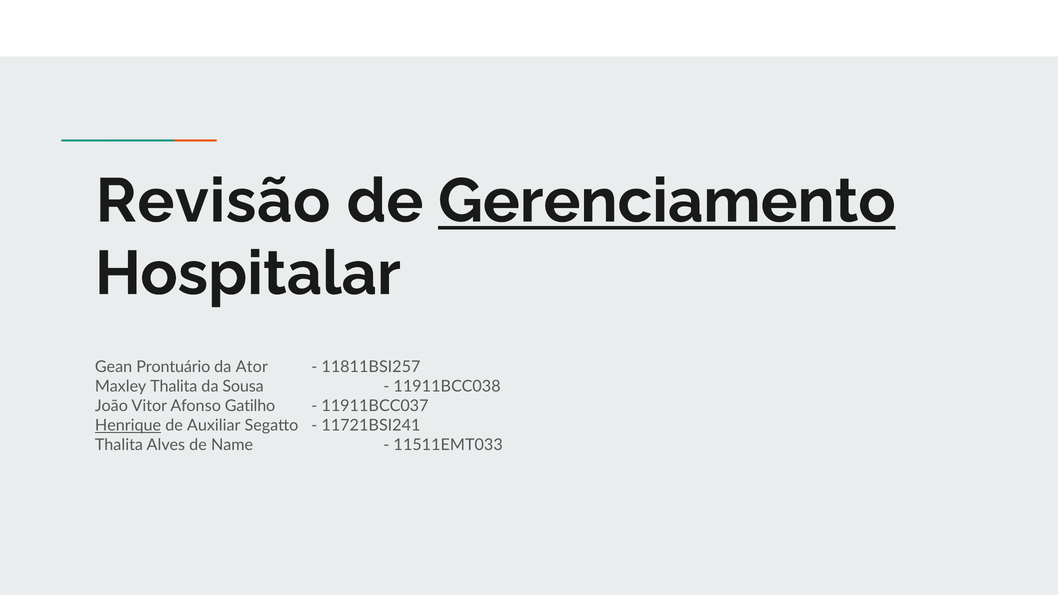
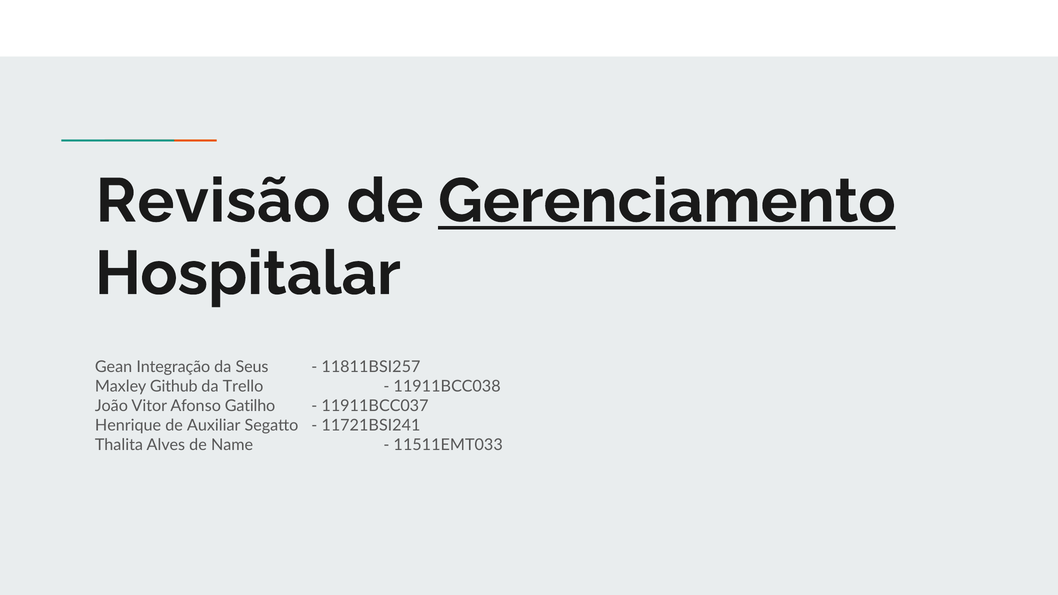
Prontuário: Prontuário -> Integração
Ator: Ator -> Seus
Maxley Thalita: Thalita -> Github
Sousa: Sousa -> Trello
Henrique underline: present -> none
